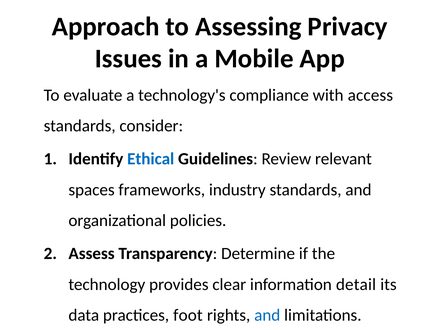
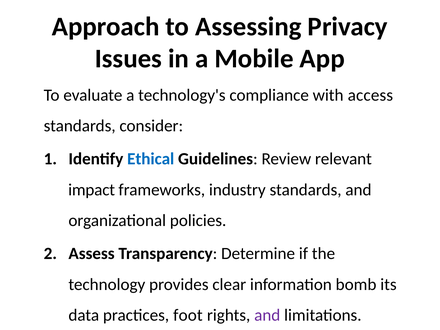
spaces: spaces -> impact
detail: detail -> bomb
and at (267, 315) colour: blue -> purple
